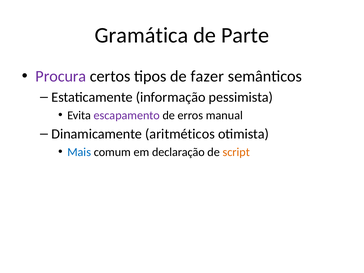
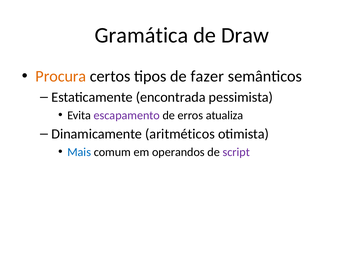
Parte: Parte -> Draw
Procura colour: purple -> orange
informação: informação -> encontrada
manual: manual -> atualiza
declaração: declaração -> operandos
script colour: orange -> purple
